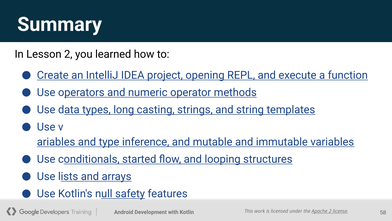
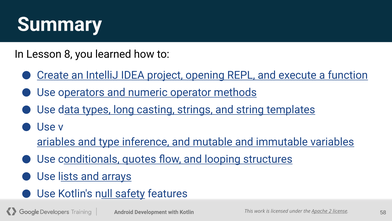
Lesson 2: 2 -> 8
started: started -> quotes
